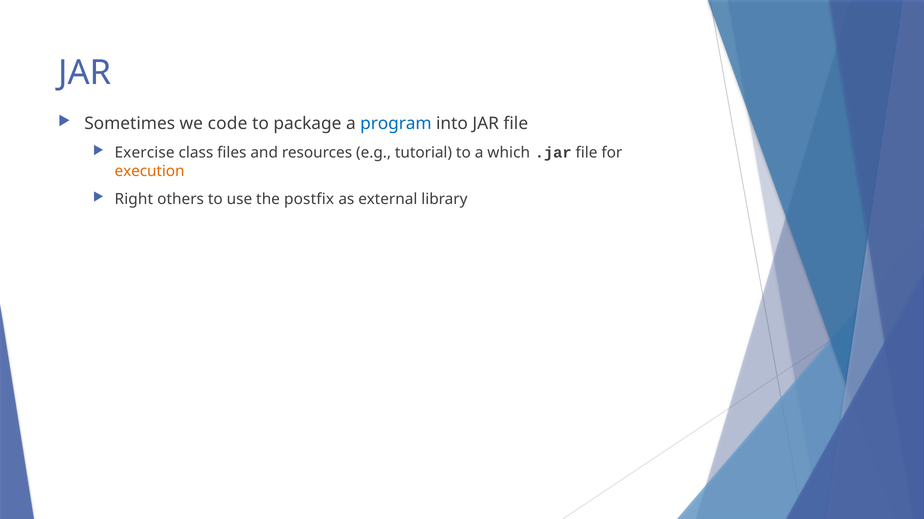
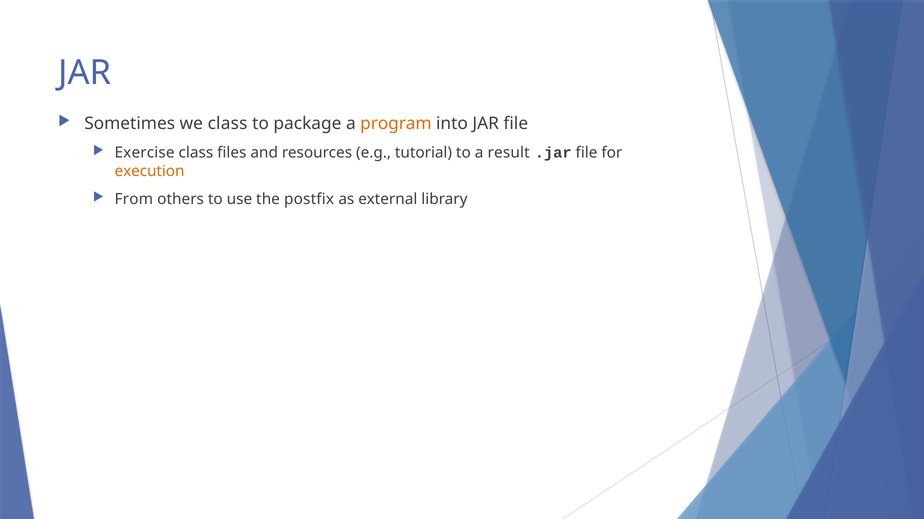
we code: code -> class
program colour: blue -> orange
which: which -> result
Right: Right -> From
